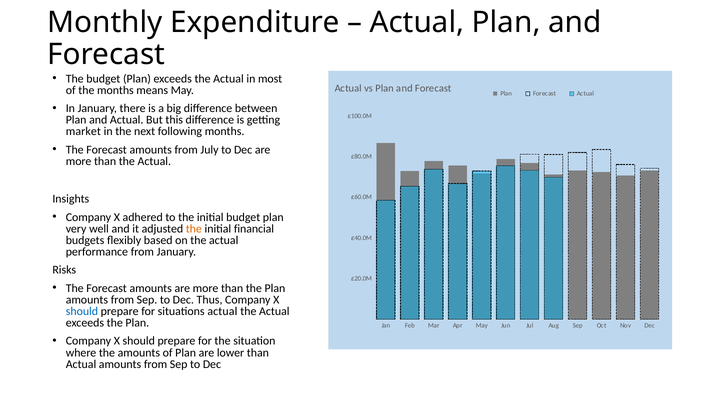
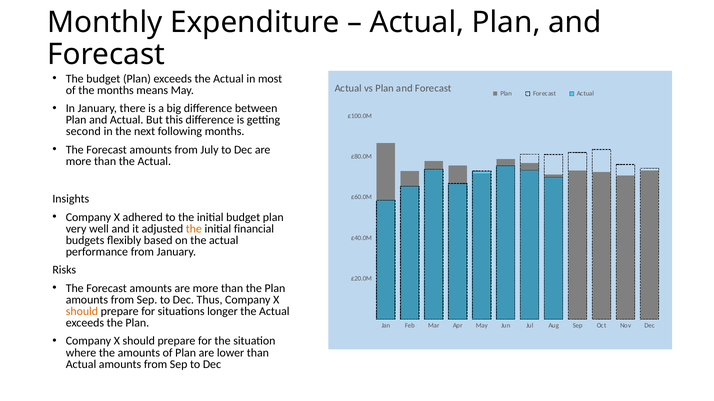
market: market -> second
should at (82, 312) colour: blue -> orange
situations actual: actual -> longer
